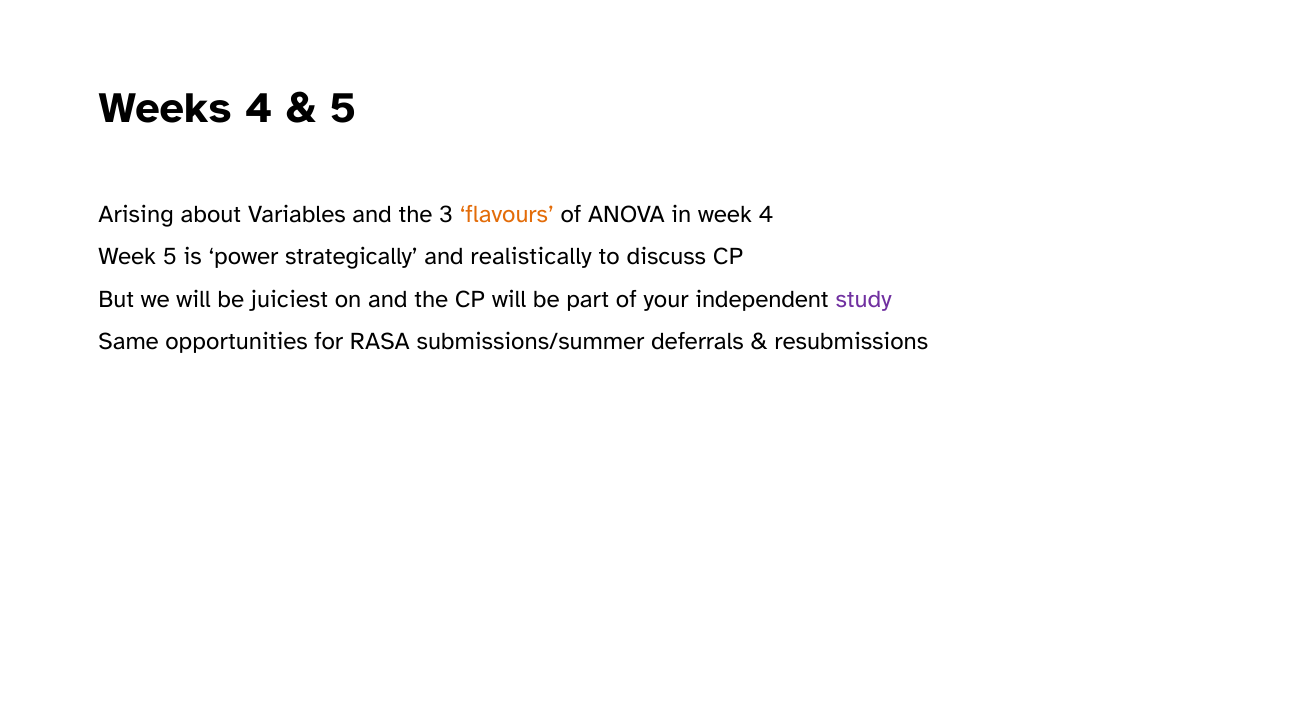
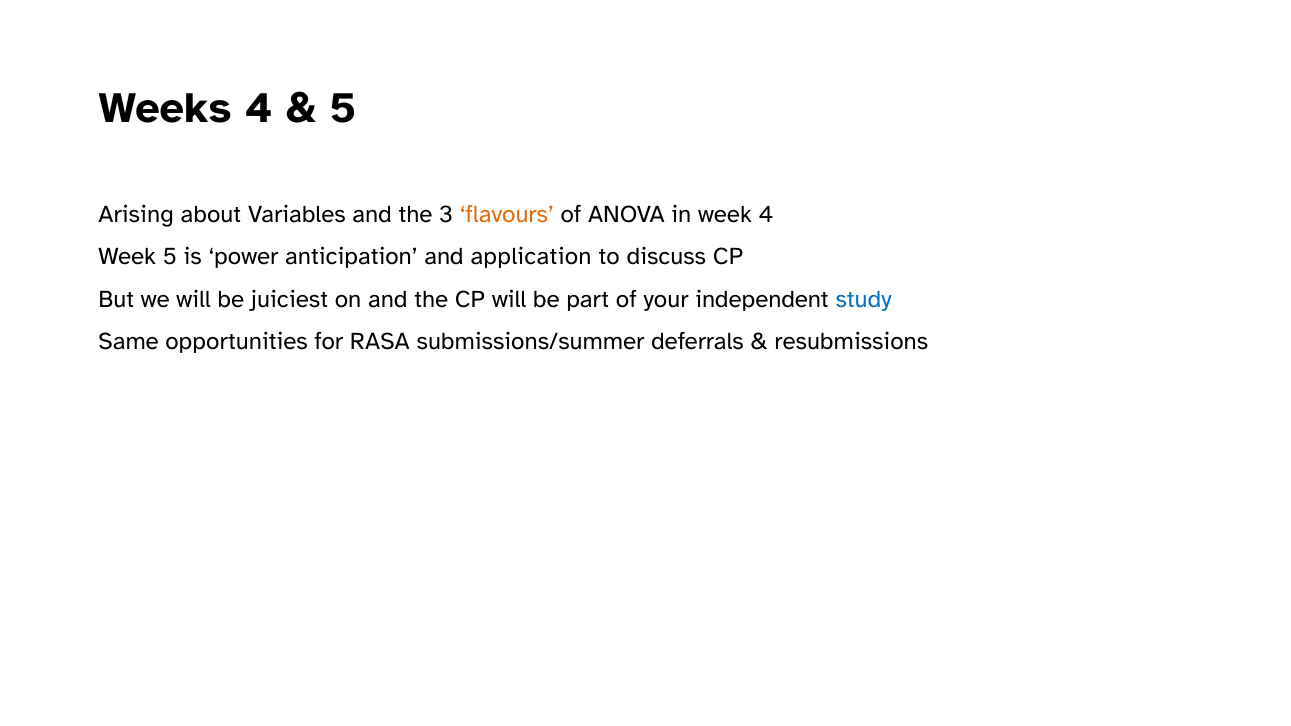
strategically: strategically -> anticipation
realistically: realistically -> application
study colour: purple -> blue
